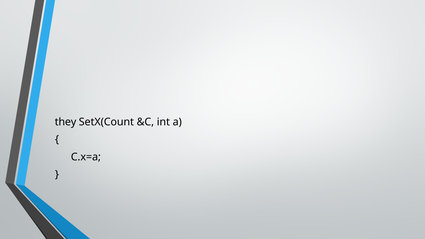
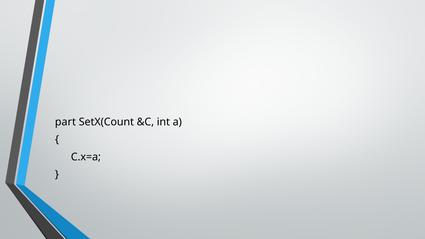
they: they -> part
